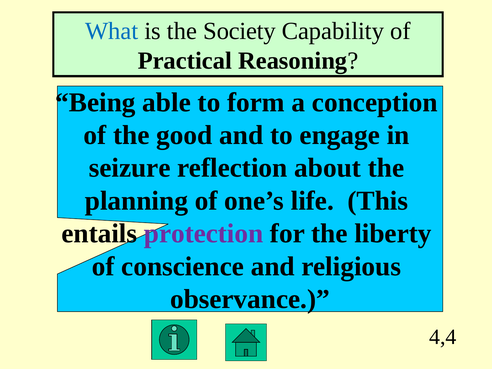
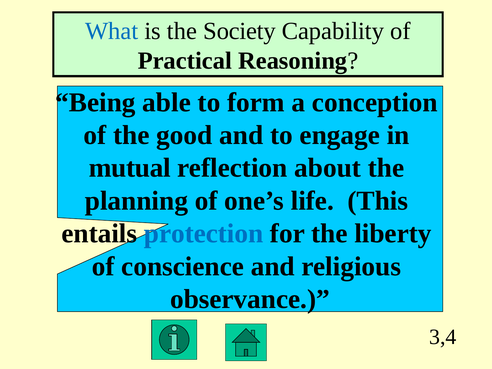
seizure: seizure -> mutual
protection colour: purple -> blue
4,4: 4,4 -> 3,4
